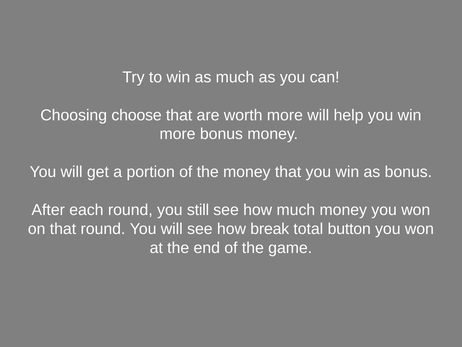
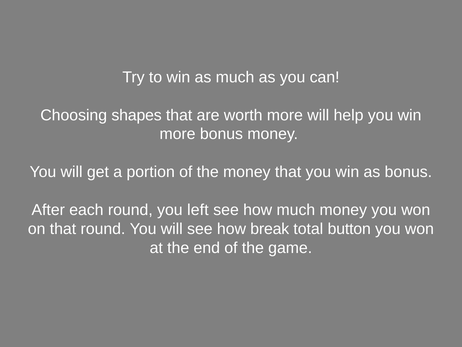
choose: choose -> shapes
still: still -> left
